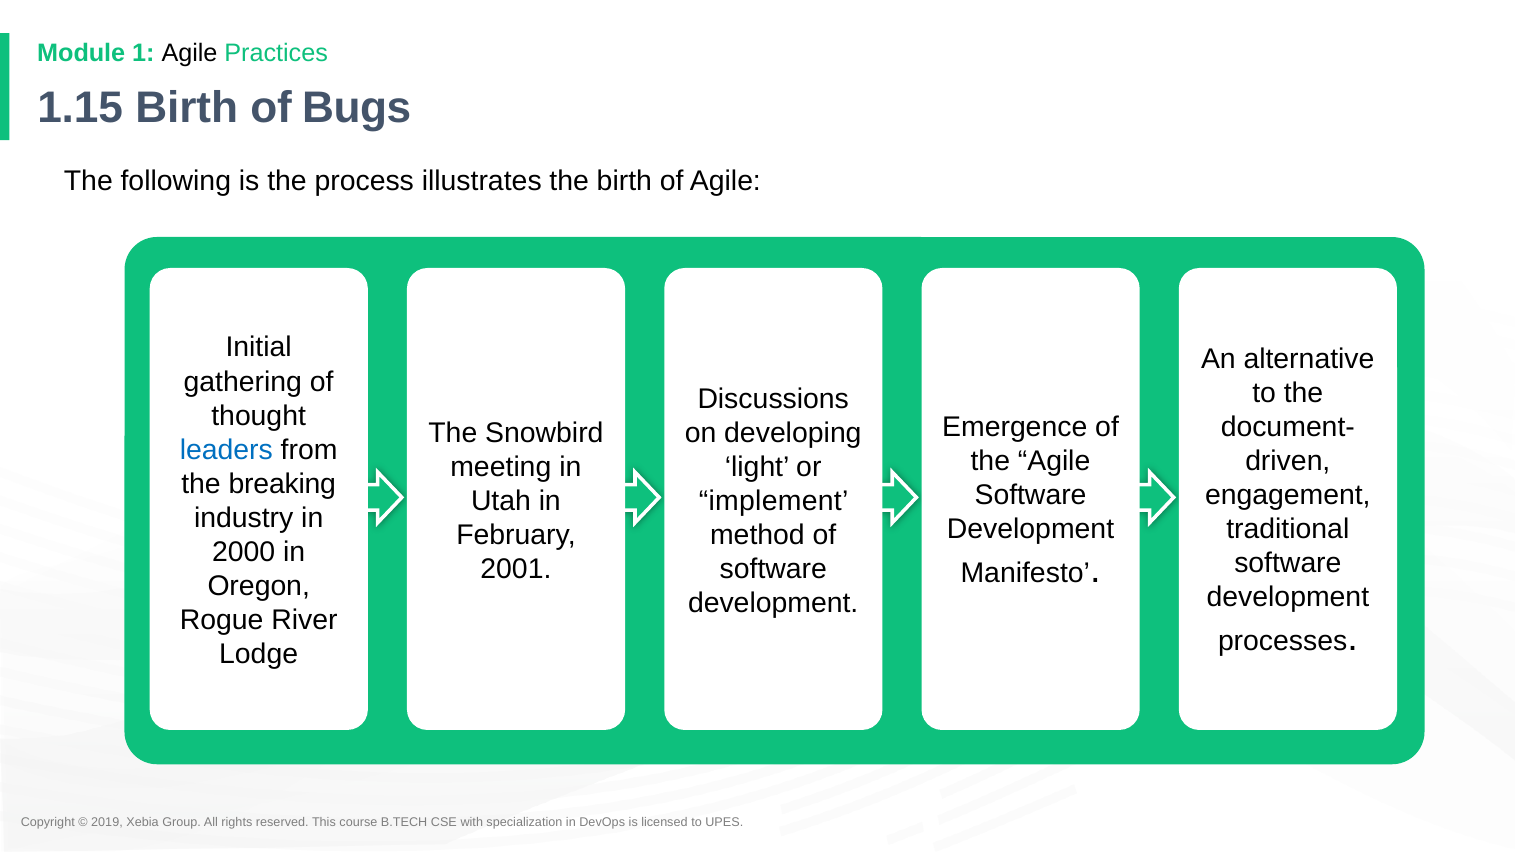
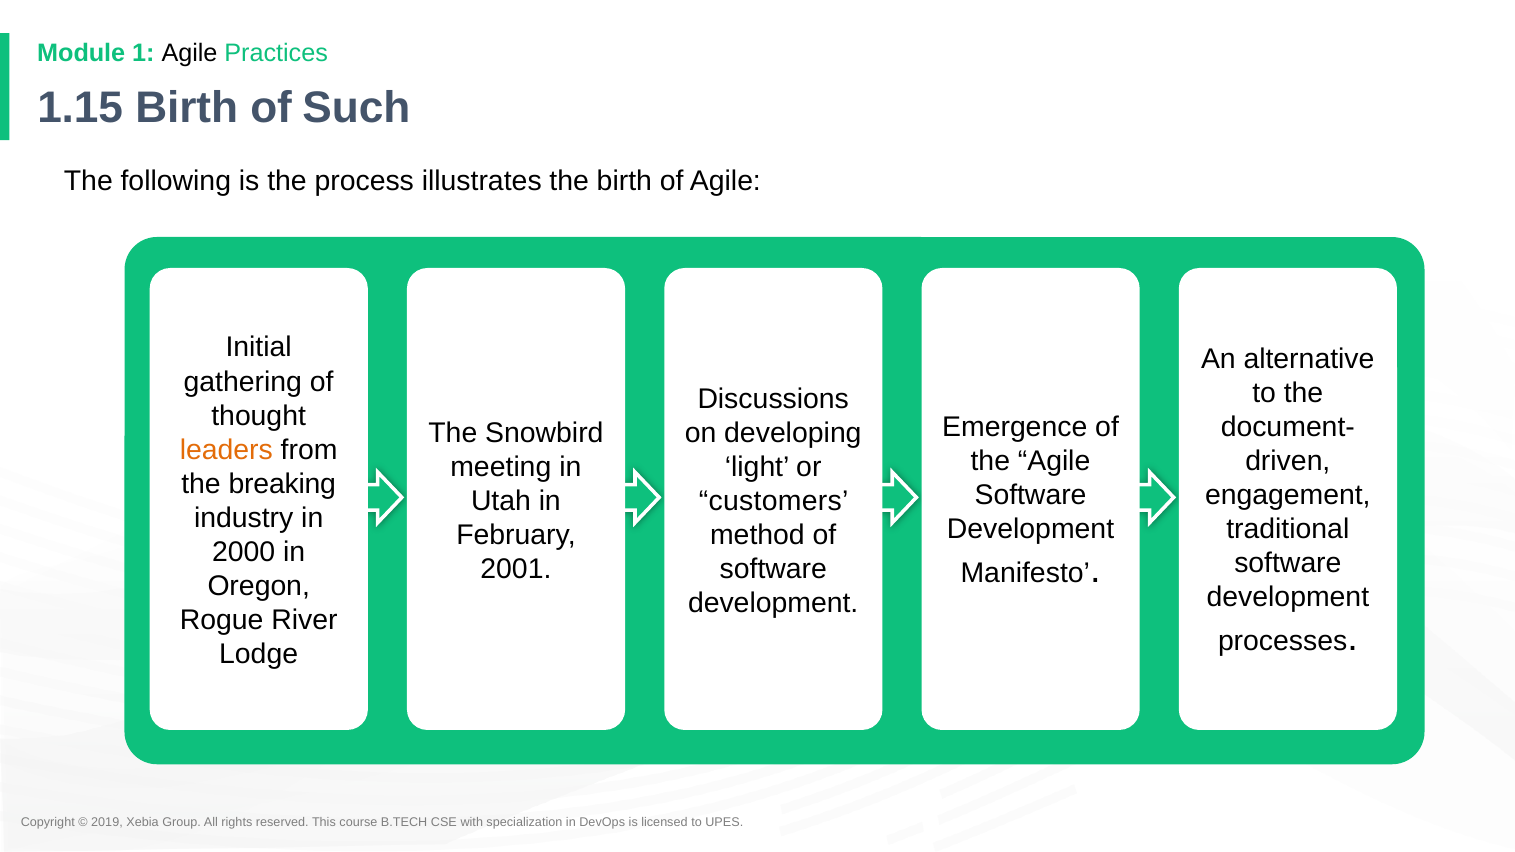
Bugs: Bugs -> Such
leaders colour: blue -> orange
implement: implement -> customers
